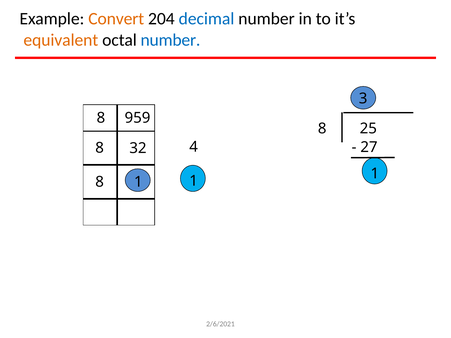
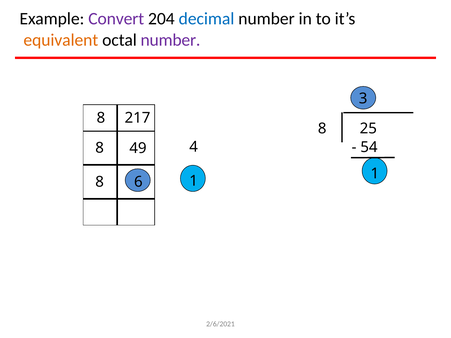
Convert colour: orange -> purple
number at (170, 40) colour: blue -> purple
959: 959 -> 217
27: 27 -> 54
32: 32 -> 49
8 1: 1 -> 6
